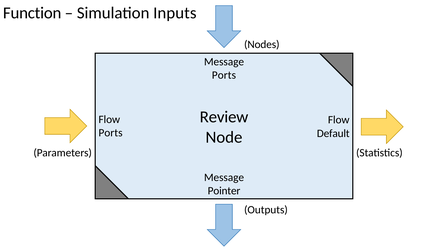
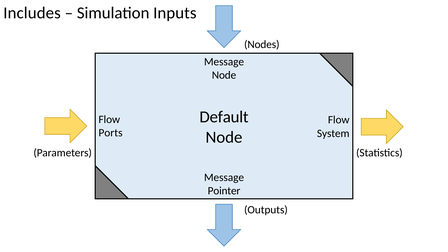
Function: Function -> Includes
Ports at (224, 75): Ports -> Node
Review: Review -> Default
Default: Default -> System
